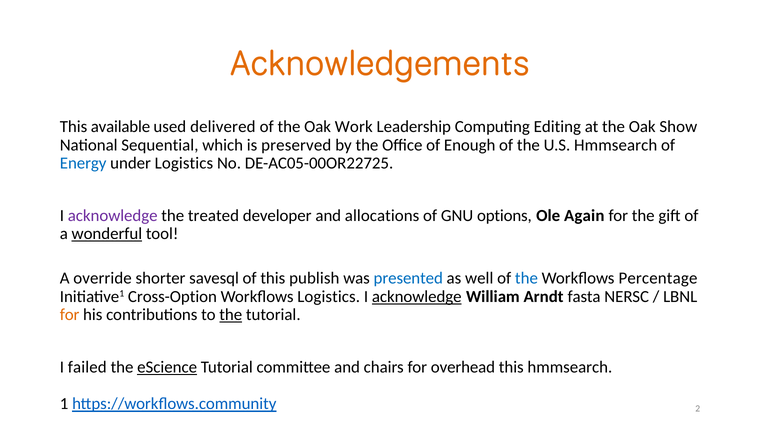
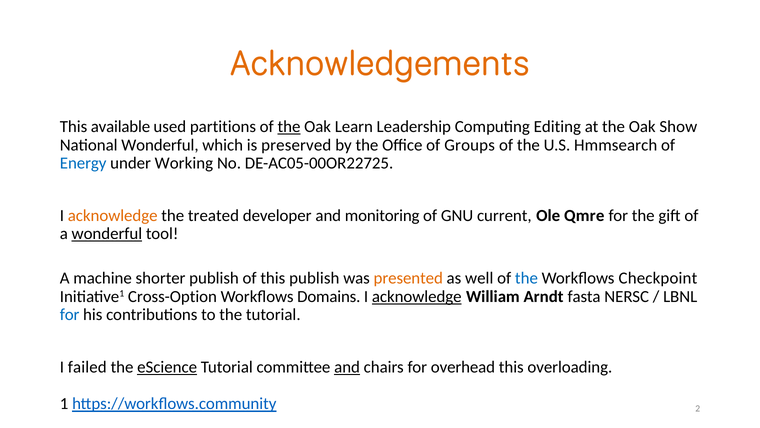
delivered: delivered -> partitions
the at (289, 127) underline: none -> present
Work: Work -> Learn
National Sequential: Sequential -> Wonderful
Enough: Enough -> Groups
under Logistics: Logistics -> Working
acknowledge at (113, 215) colour: purple -> orange
allocations: allocations -> monitoring
options: options -> current
Again: Again -> Qmre
override: override -> machine
shorter savesql: savesql -> publish
presented colour: blue -> orange
Percentage: Percentage -> Checkpoint
Workflows Logistics: Logistics -> Domains
for at (70, 314) colour: orange -> blue
the at (231, 314) underline: present -> none
and at (347, 367) underline: none -> present
this hmmsearch: hmmsearch -> overloading
